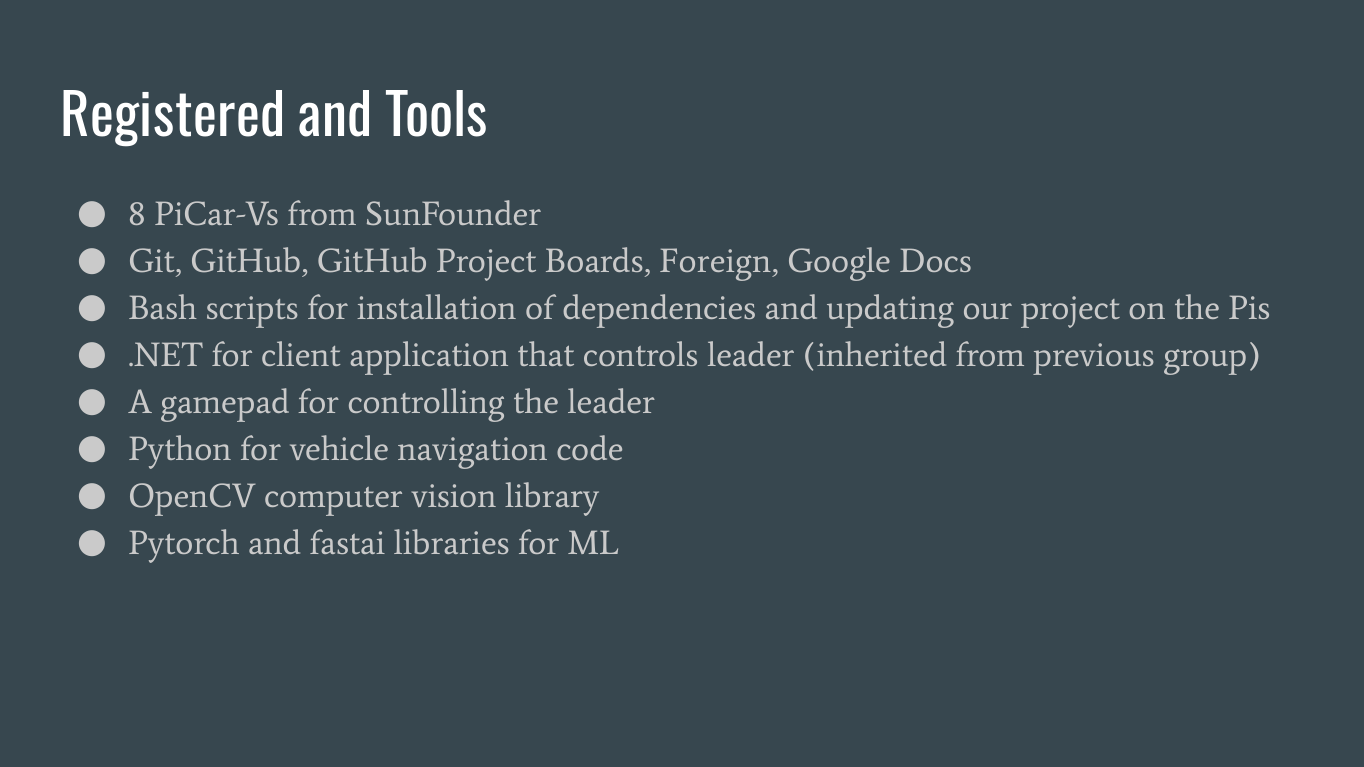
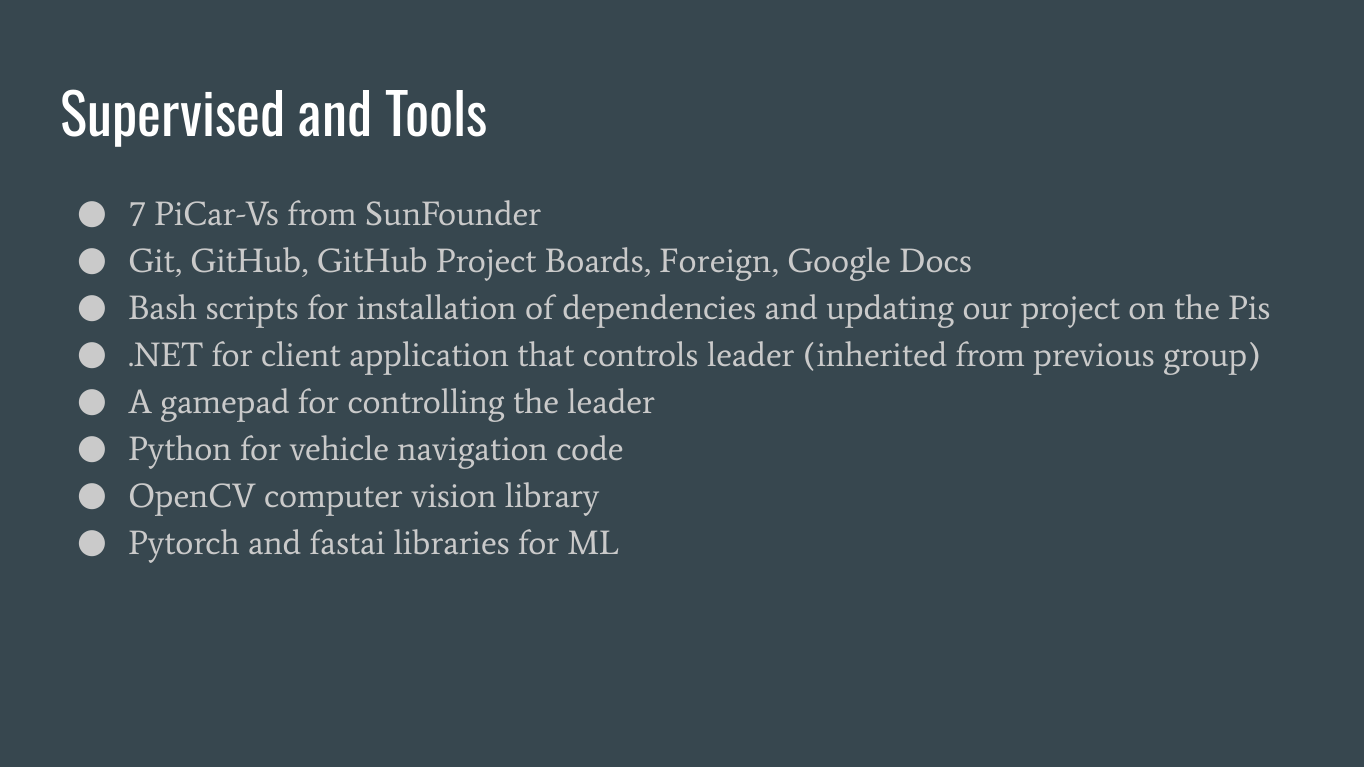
Registered: Registered -> Supervised
8: 8 -> 7
